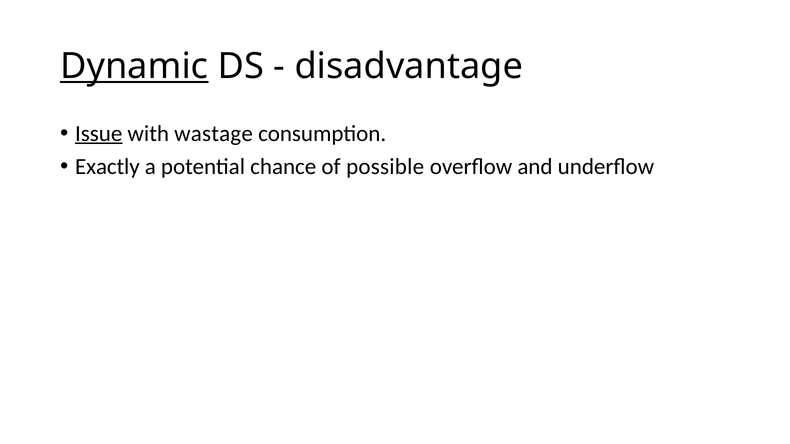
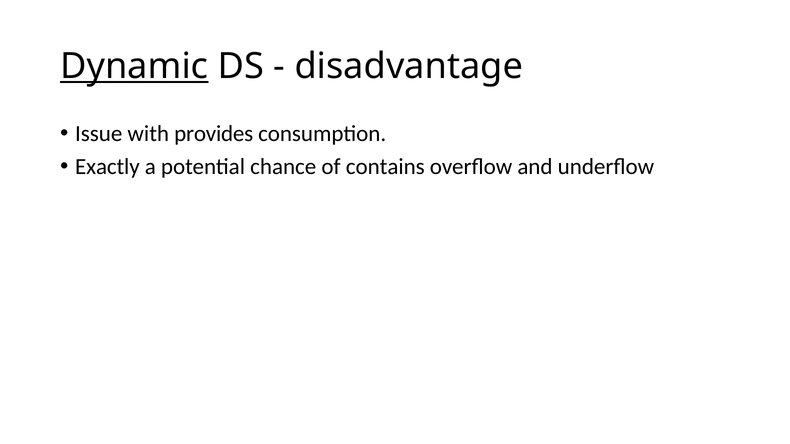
Issue underline: present -> none
wastage: wastage -> provides
possible: possible -> contains
